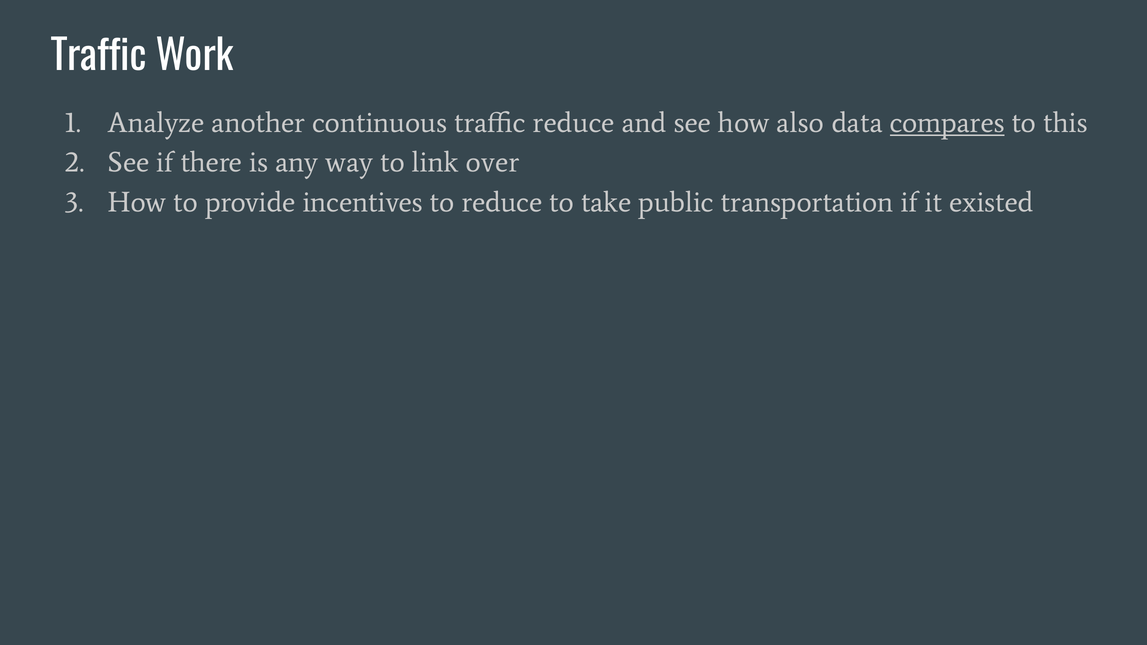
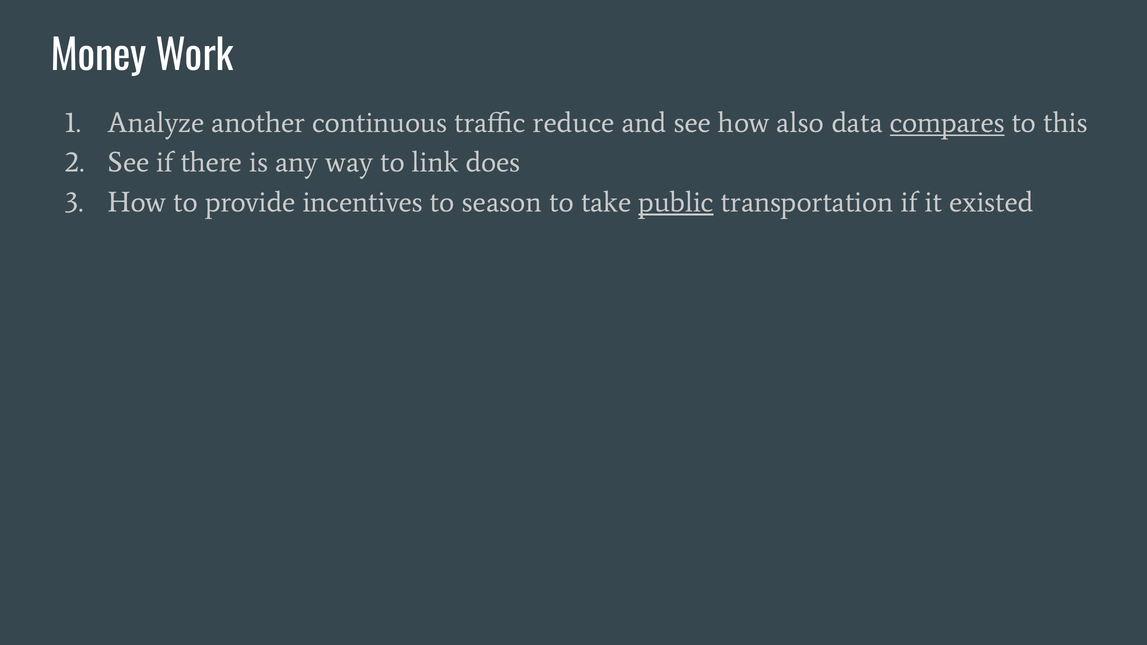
Traffic at (99, 57): Traffic -> Money
over: over -> does
to reduce: reduce -> season
public underline: none -> present
